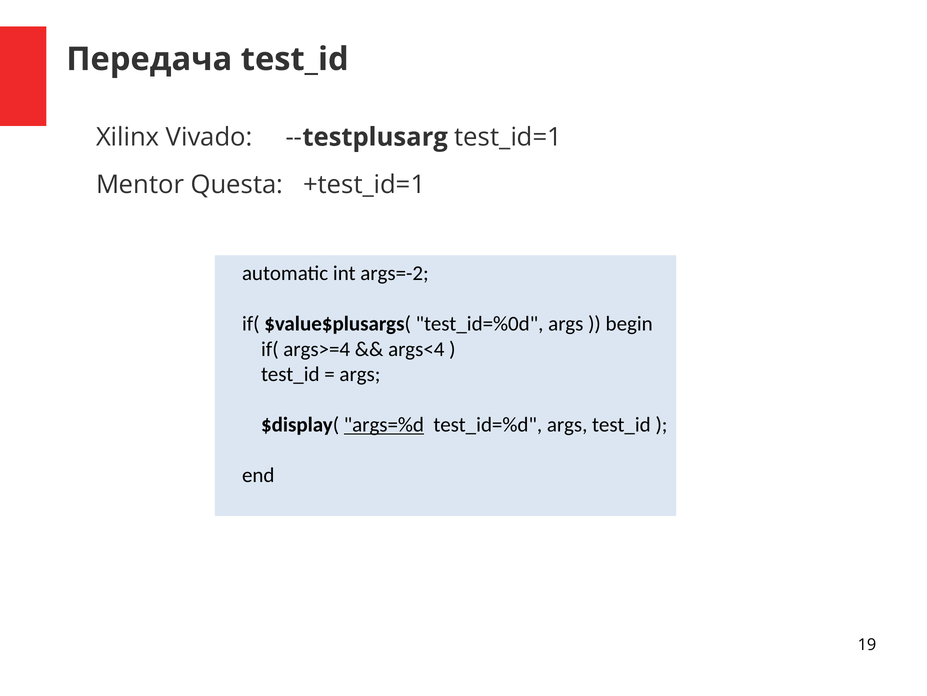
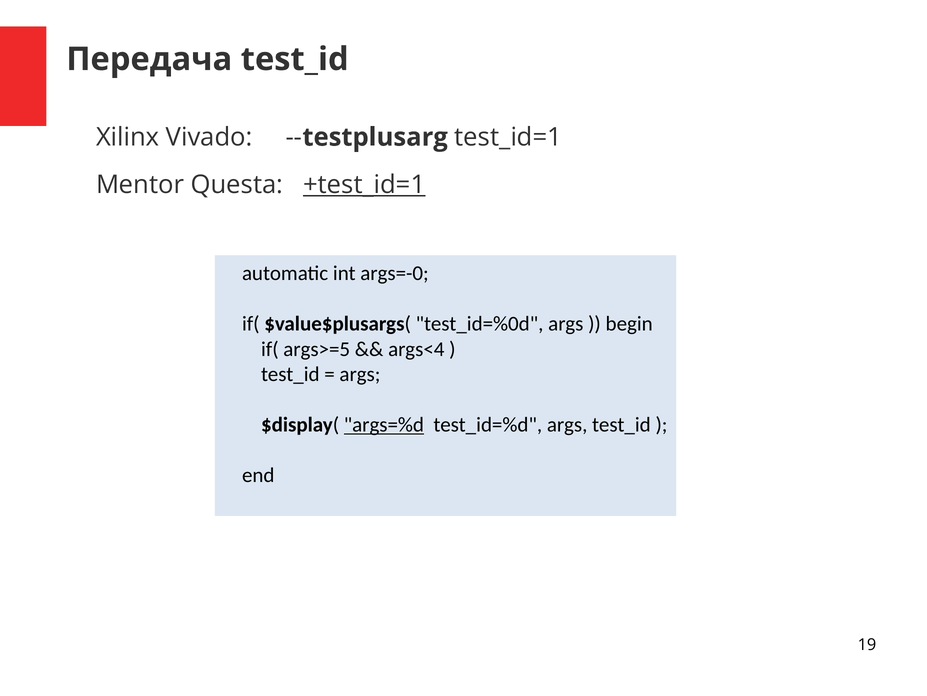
+test_id=1 underline: none -> present
args=-2: args=-2 -> args=-0
args>=4: args>=4 -> args>=5
